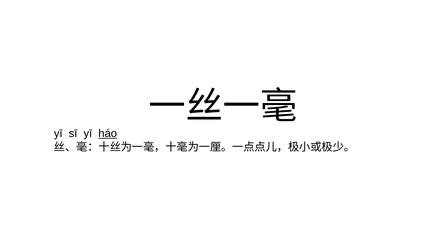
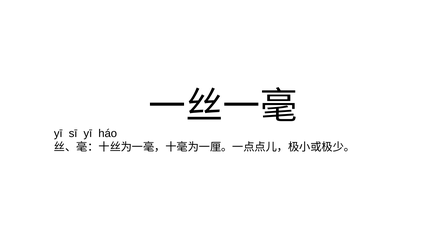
háo underline: present -> none
